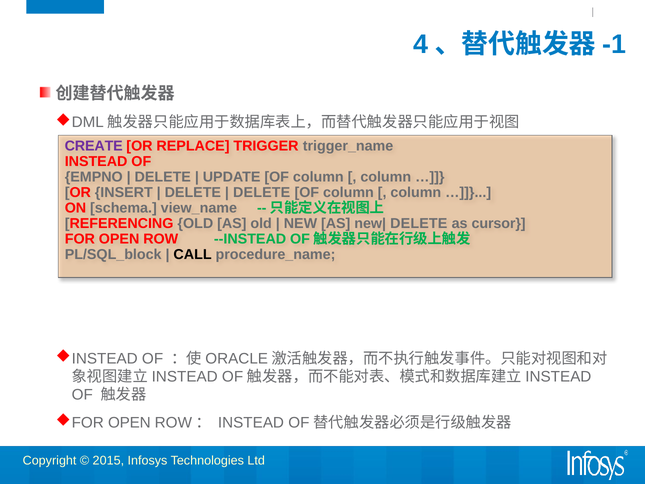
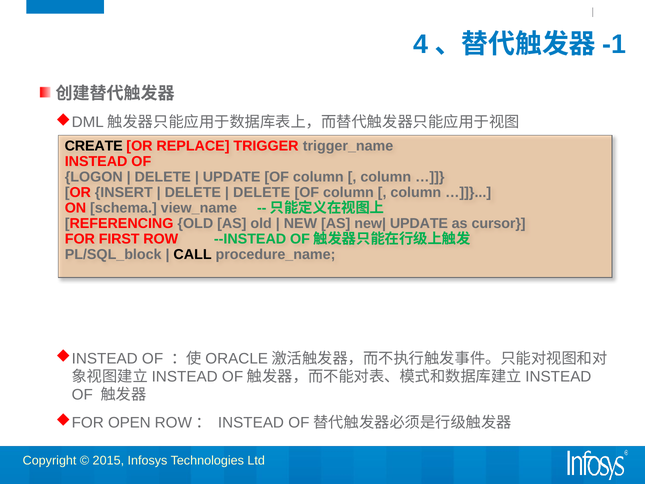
CREATE colour: purple -> black
EMPNO: EMPNO -> LOGON
DELETE at (419, 223): DELETE -> UPDATE
FOR OPEN: OPEN -> FIRST
